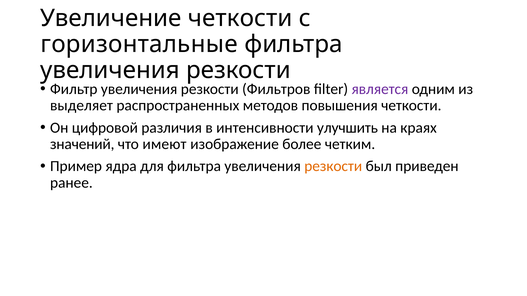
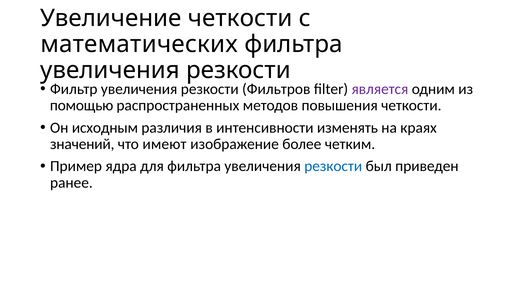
горизонтальные: горизонтальные -> математических
выделяет: выделяет -> помощью
цифровой: цифровой -> исходным
улучшить: улучшить -> изменять
резкости at (333, 167) colour: orange -> blue
